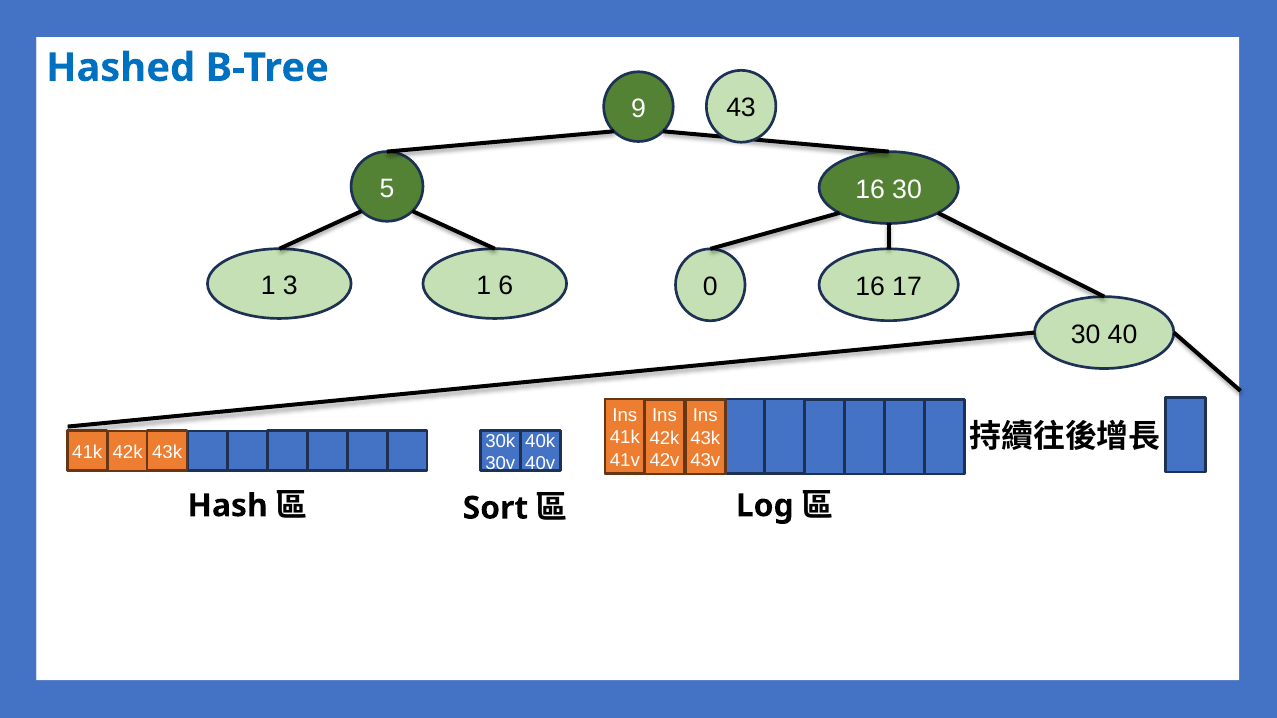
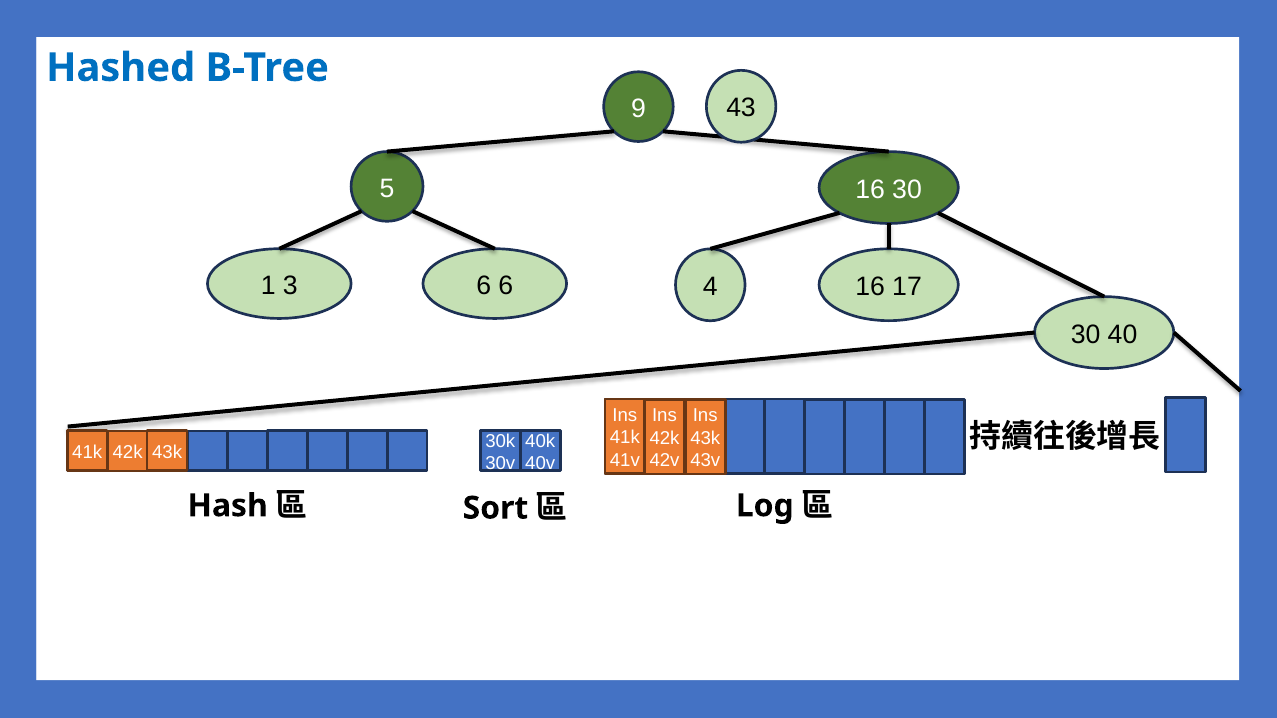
3 1: 1 -> 6
6 0: 0 -> 4
